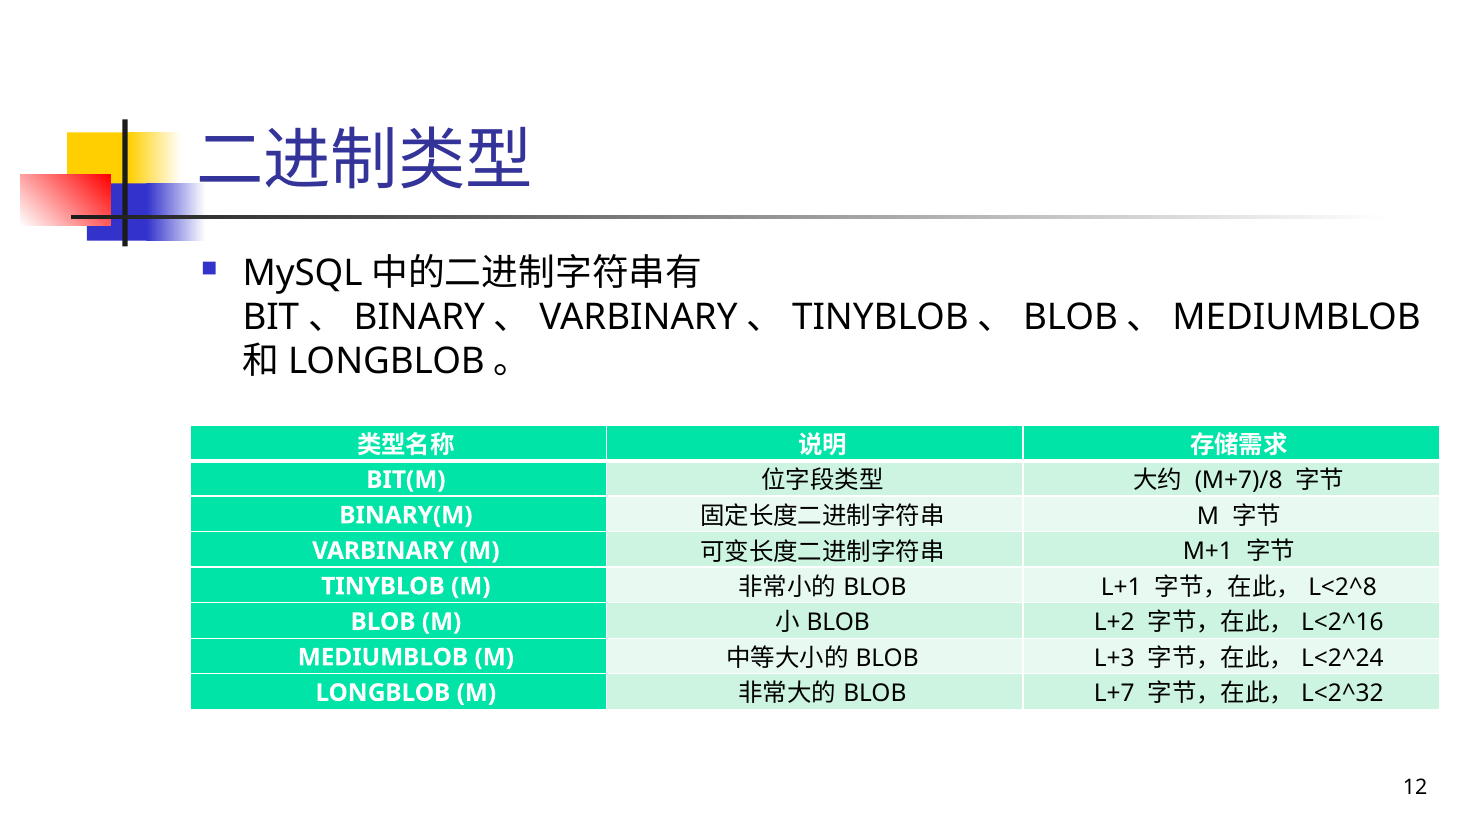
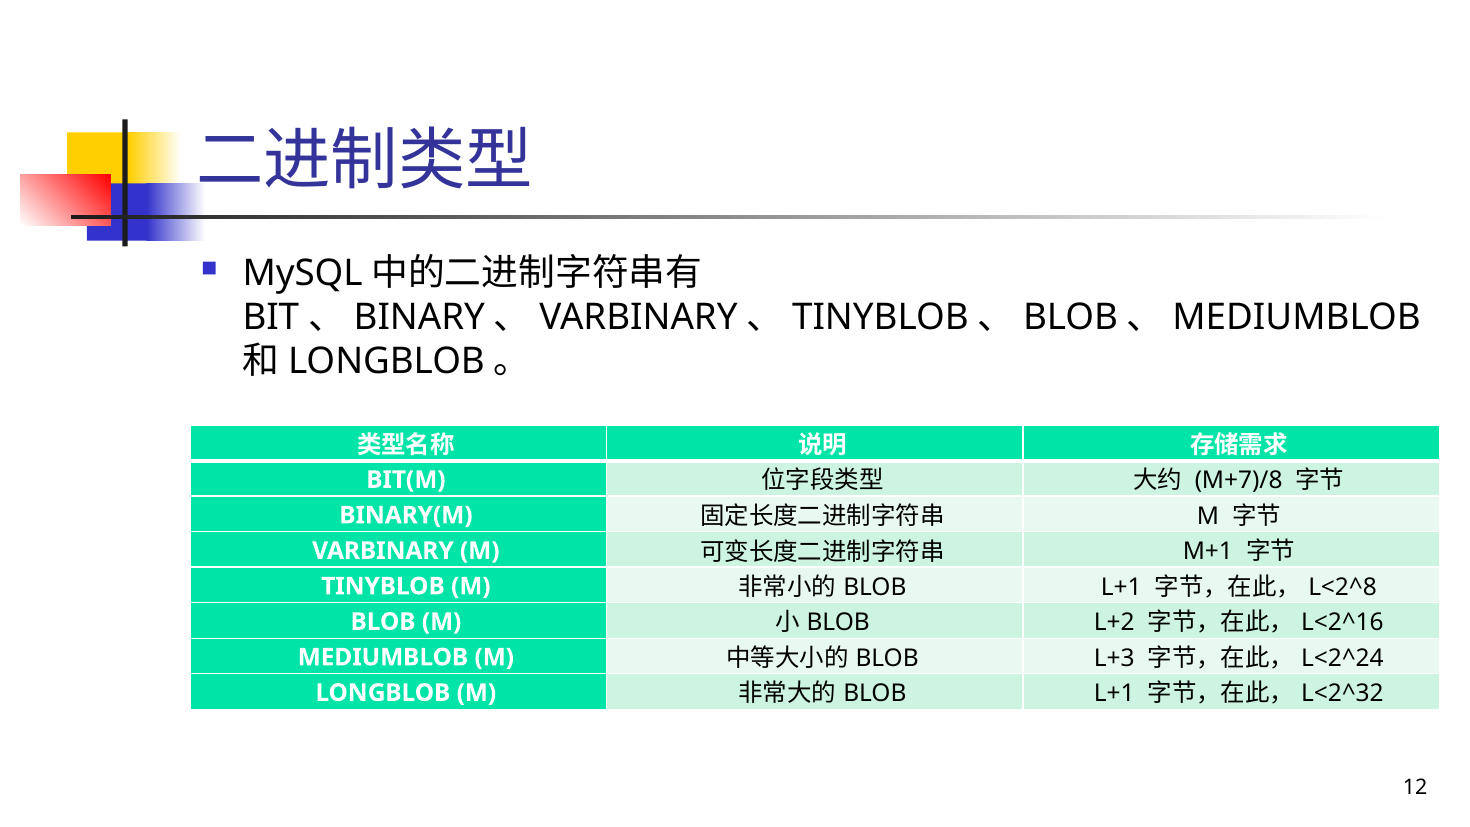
L+7 at (1114, 694): L+7 -> L+1
